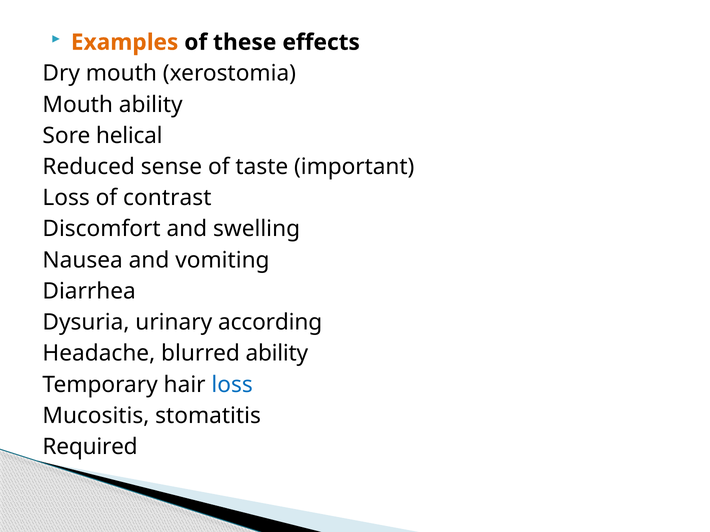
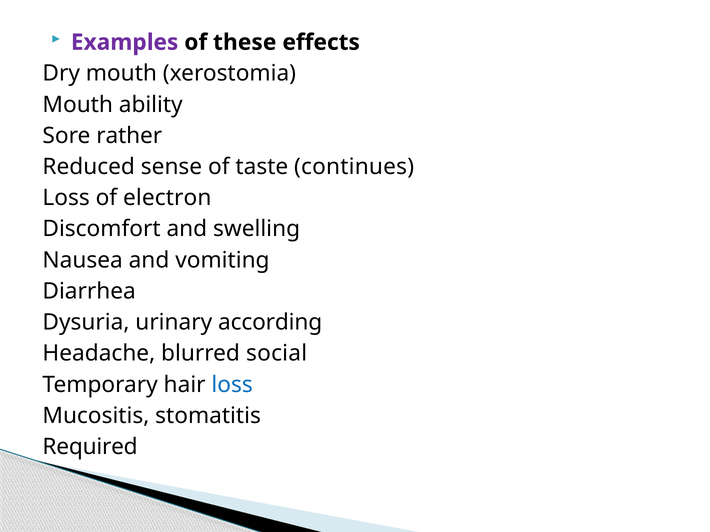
Examples colour: orange -> purple
helical: helical -> rather
important: important -> continues
contrast: contrast -> electron
blurred ability: ability -> social
